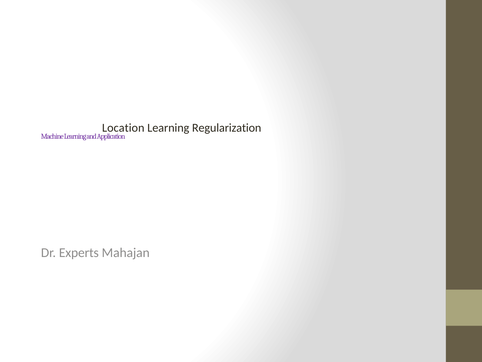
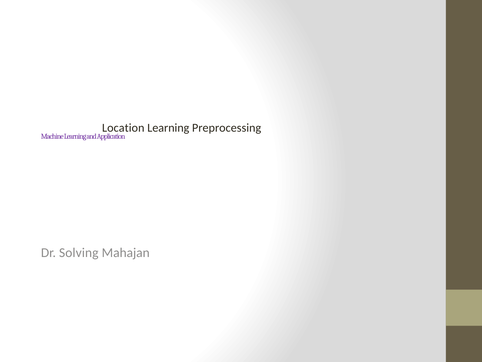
Regularization: Regularization -> Preprocessing
Experts: Experts -> Solving
